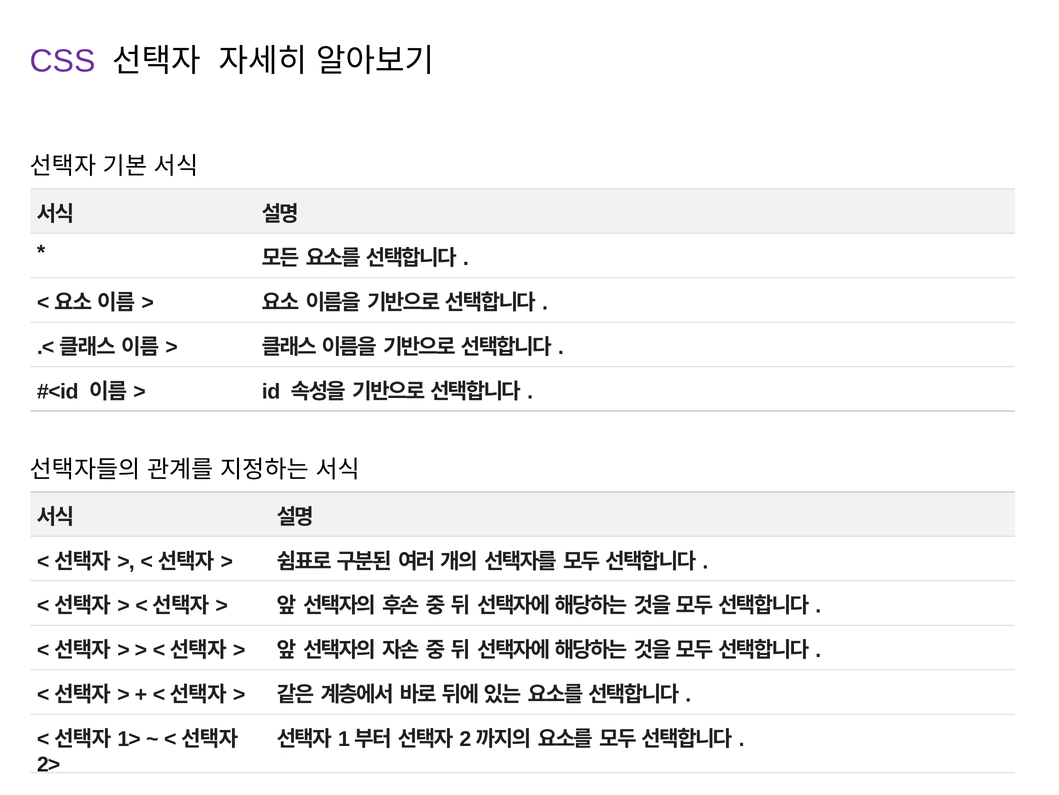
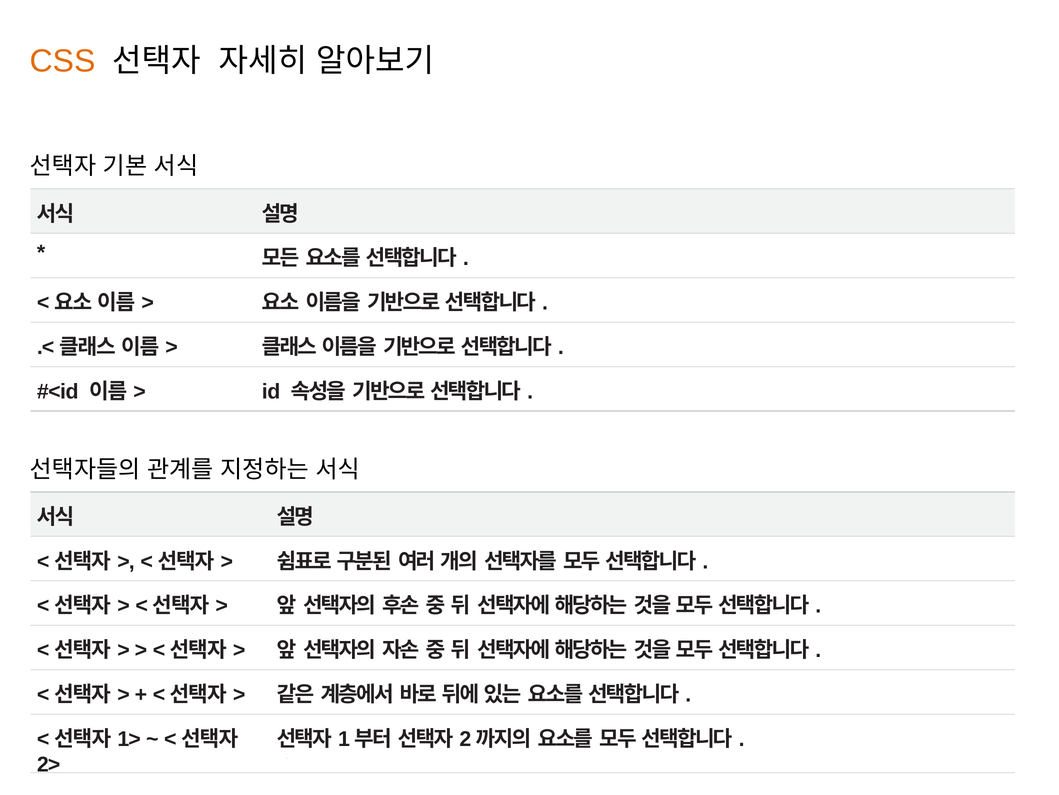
CSS colour: purple -> orange
